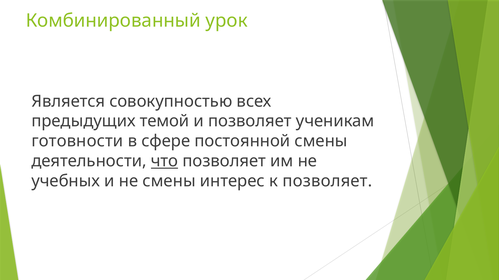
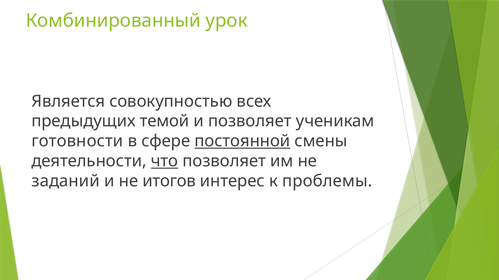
постоянной underline: none -> present
учебных: учебных -> заданий
не смены: смены -> итогов
к позволяет: позволяет -> проблемы
